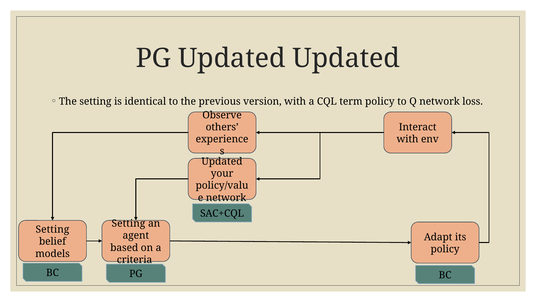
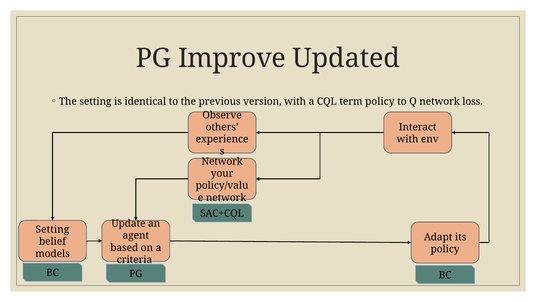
PG Updated: Updated -> Improve
Updated at (222, 161): Updated -> Network
Setting at (128, 223): Setting -> Update
